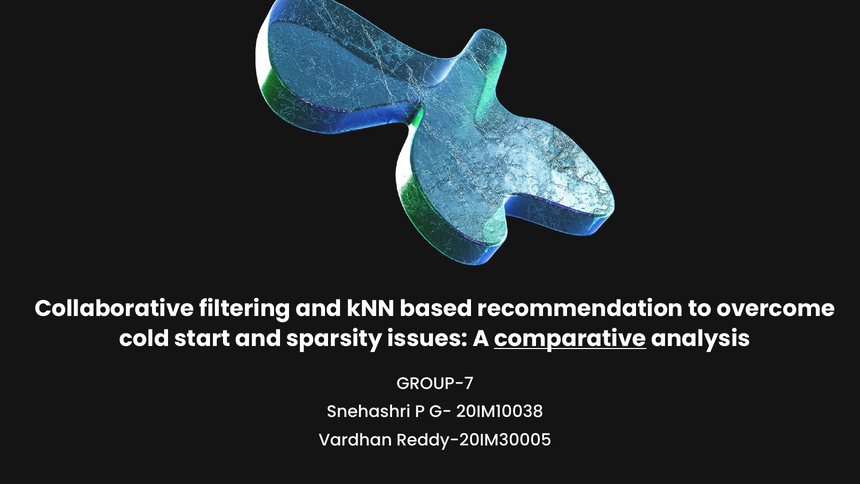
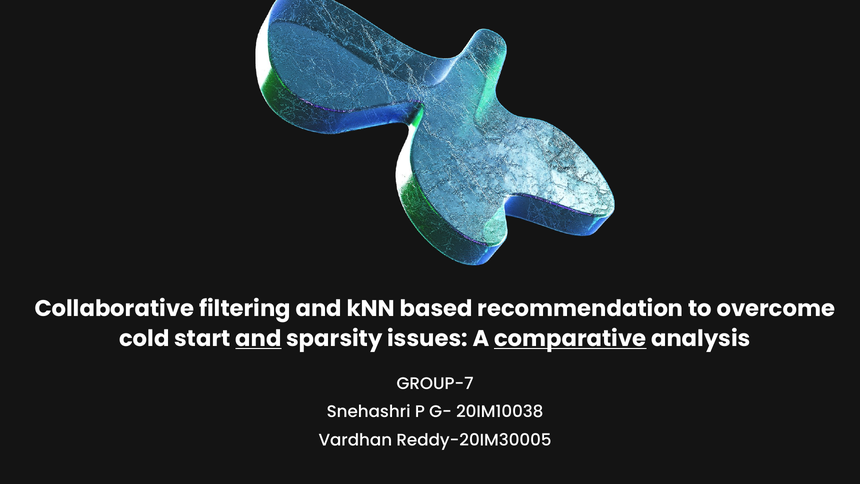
and at (258, 339) underline: none -> present
